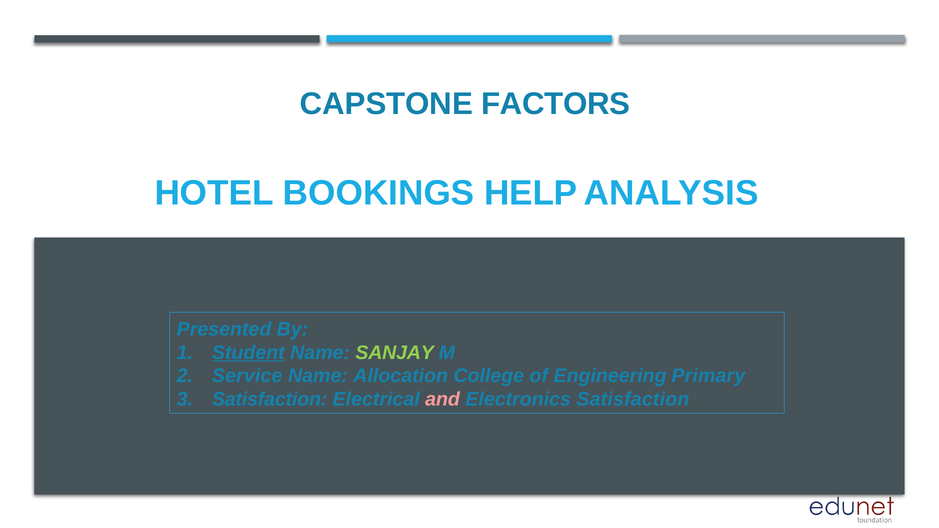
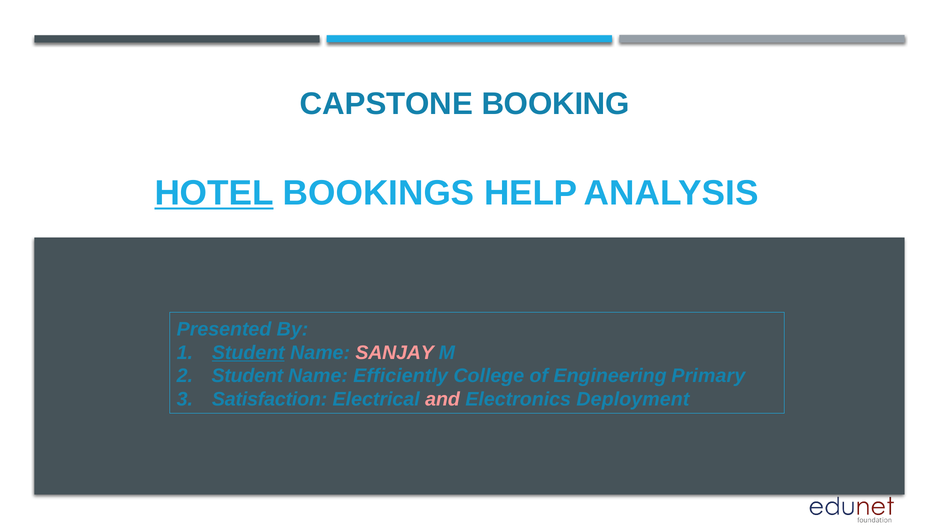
FACTORS: FACTORS -> BOOKING
HOTEL underline: none -> present
SANJAY colour: light green -> pink
Service at (247, 376): Service -> Student
Allocation: Allocation -> Efficiently
Electronics Satisfaction: Satisfaction -> Deployment
